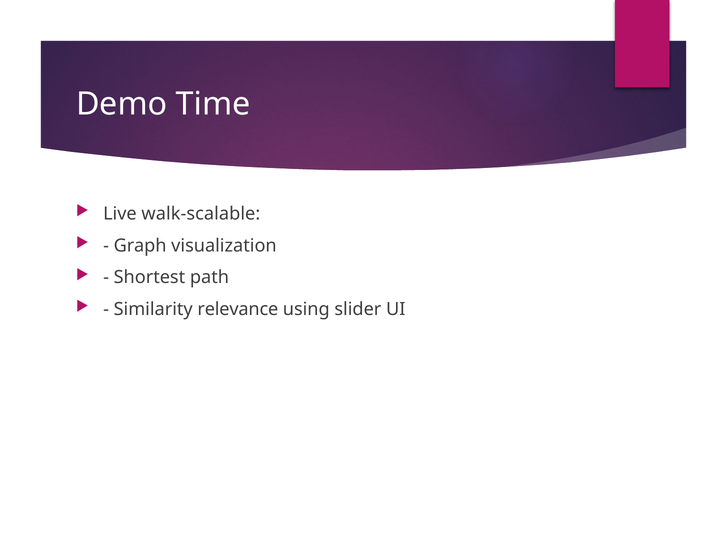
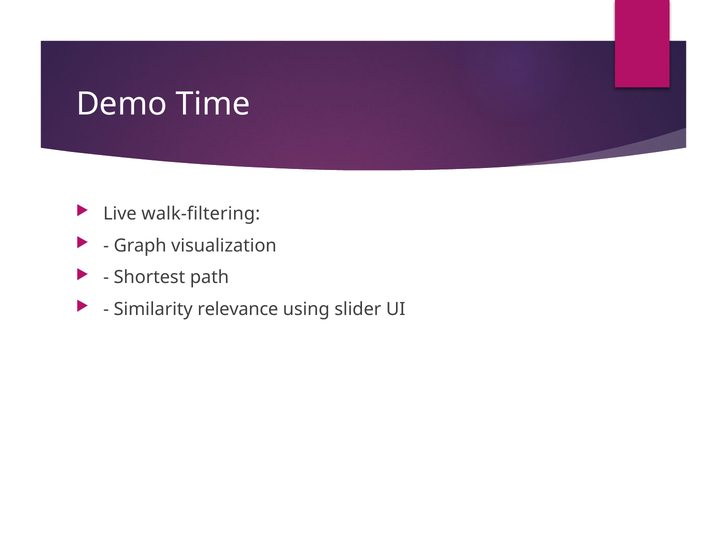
walk-scalable: walk-scalable -> walk-filtering
